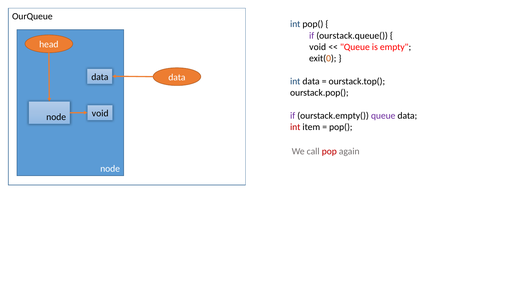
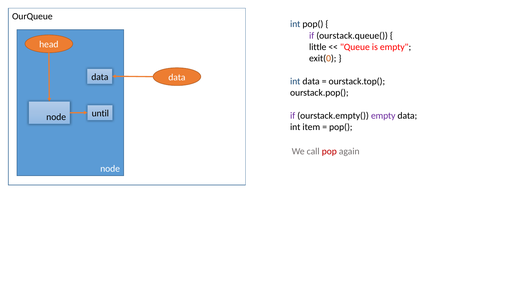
void at (318, 47): void -> little
ourstack.empty( queue: queue -> empty
node void: void -> until
int at (295, 127) colour: red -> black
